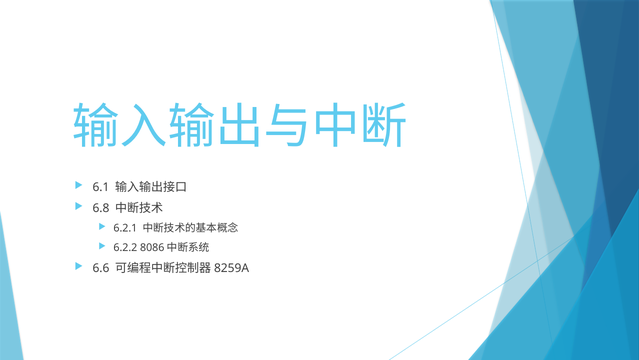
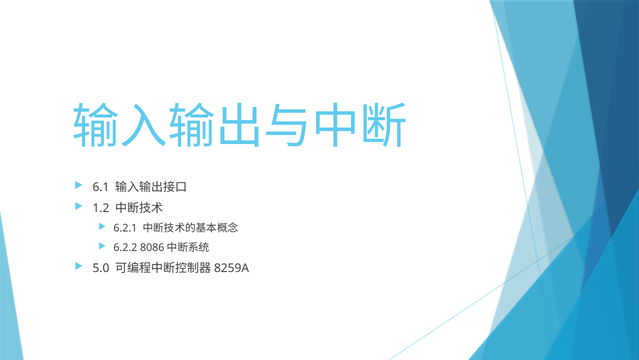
6.8: 6.8 -> 1.2
6.6: 6.6 -> 5.0
